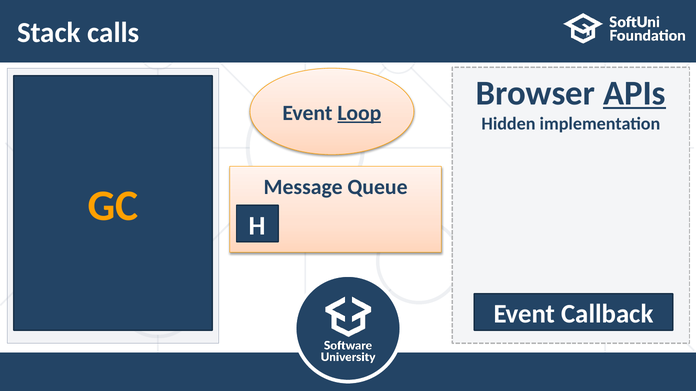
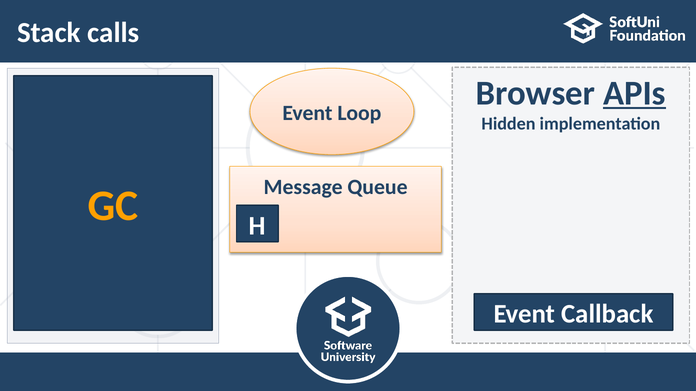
Loop underline: present -> none
